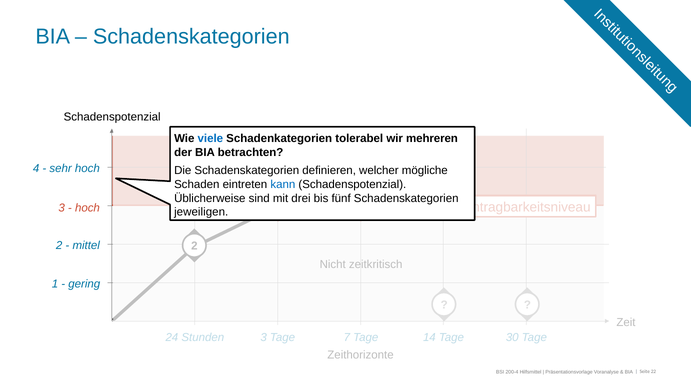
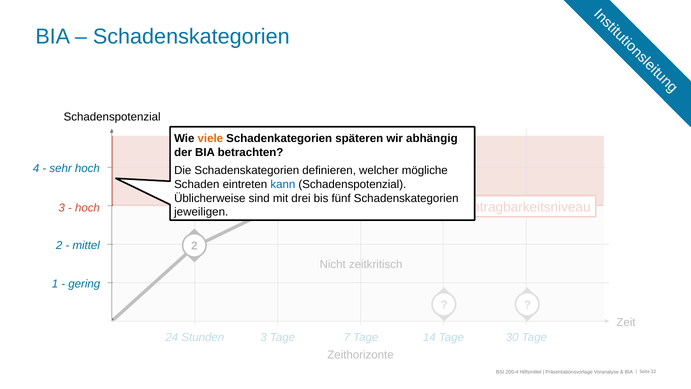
viele colour: blue -> orange
tolerabel: tolerabel -> späteren
mehreren: mehreren -> abhängig
